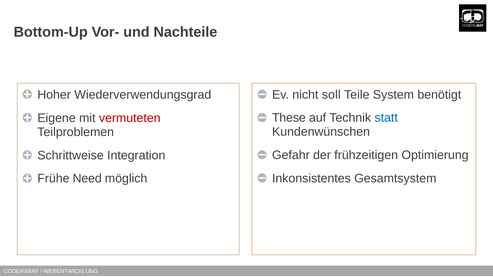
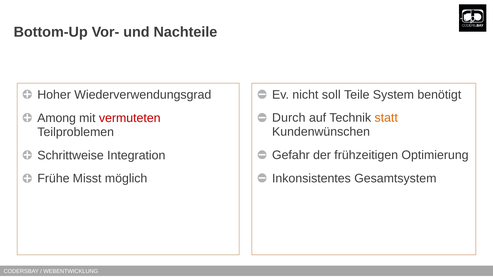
These: These -> Durch
statt colour: blue -> orange
Eigene: Eigene -> Among
Need: Need -> Misst
